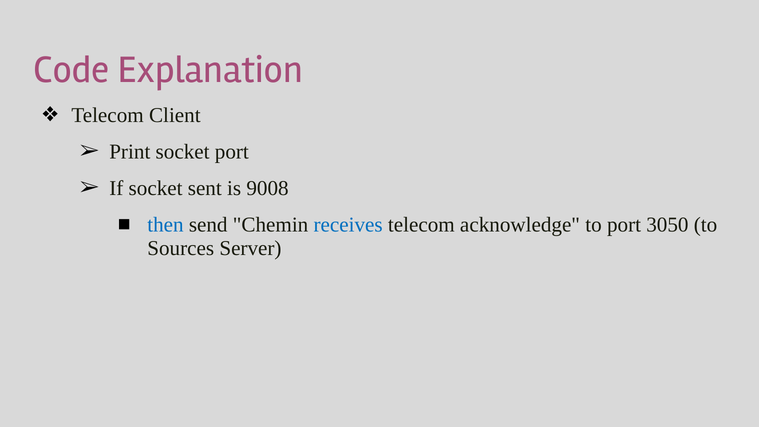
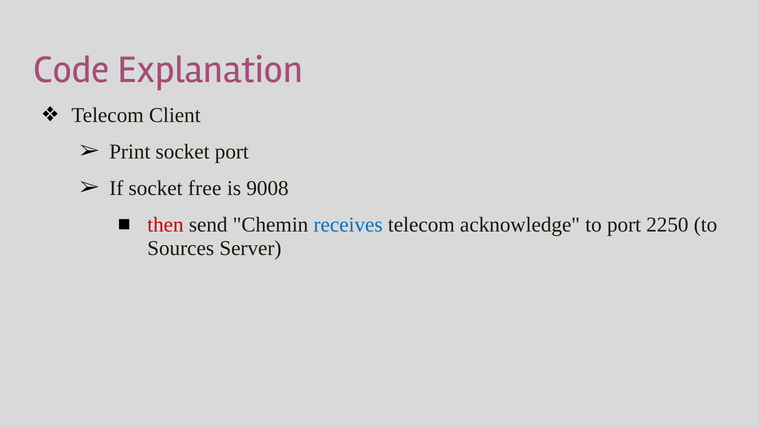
sent: sent -> free
then colour: blue -> red
3050: 3050 -> 2250
